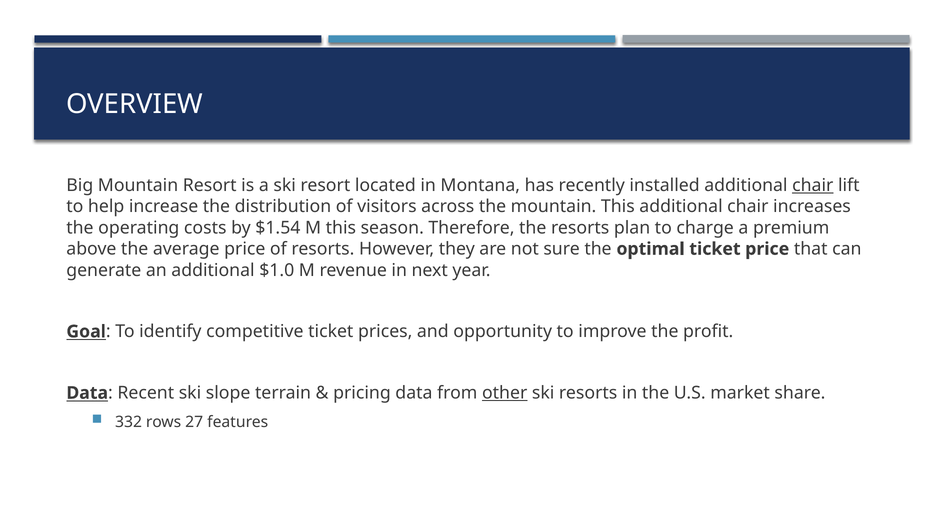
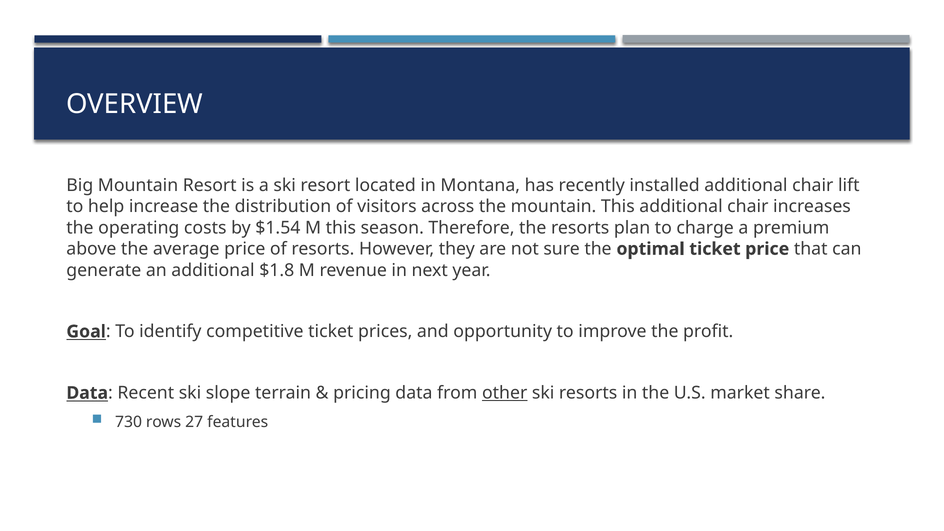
chair at (813, 185) underline: present -> none
$1.0: $1.0 -> $1.8
332: 332 -> 730
